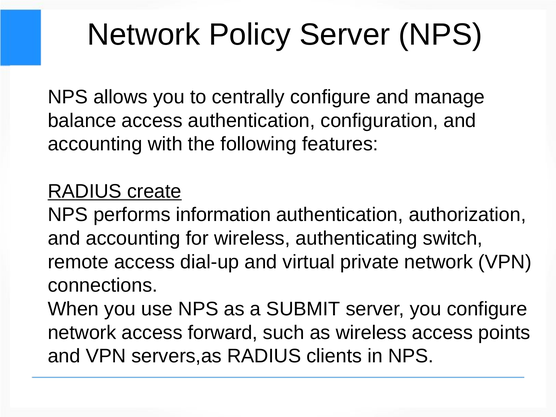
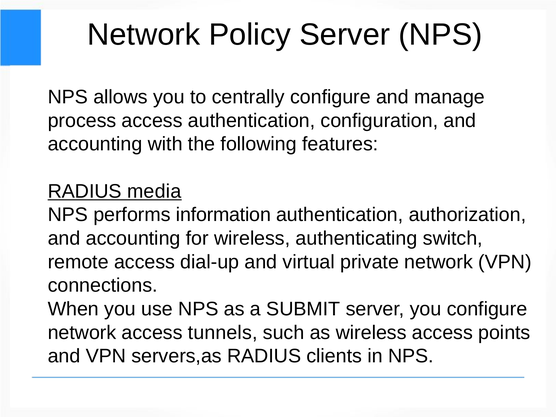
balance: balance -> process
create: create -> media
forward: forward -> tunnels
